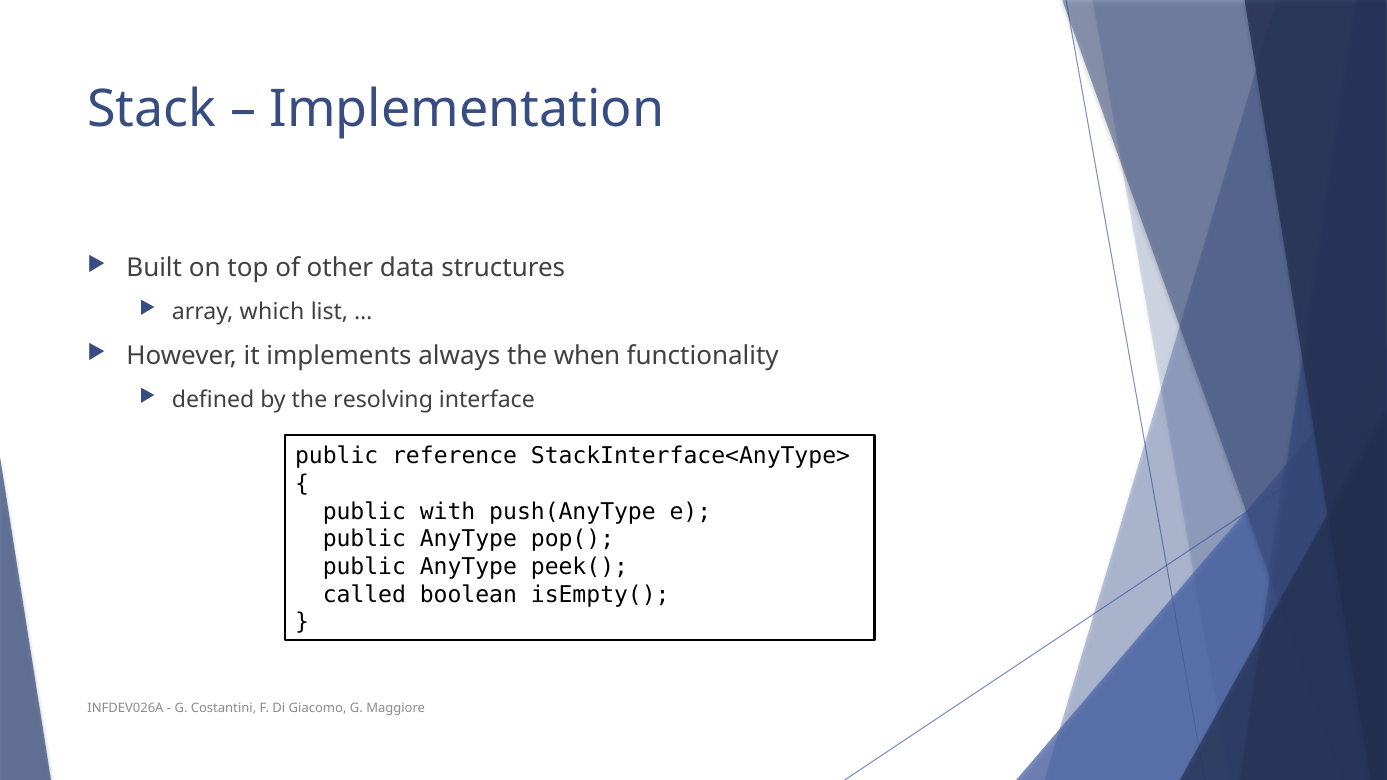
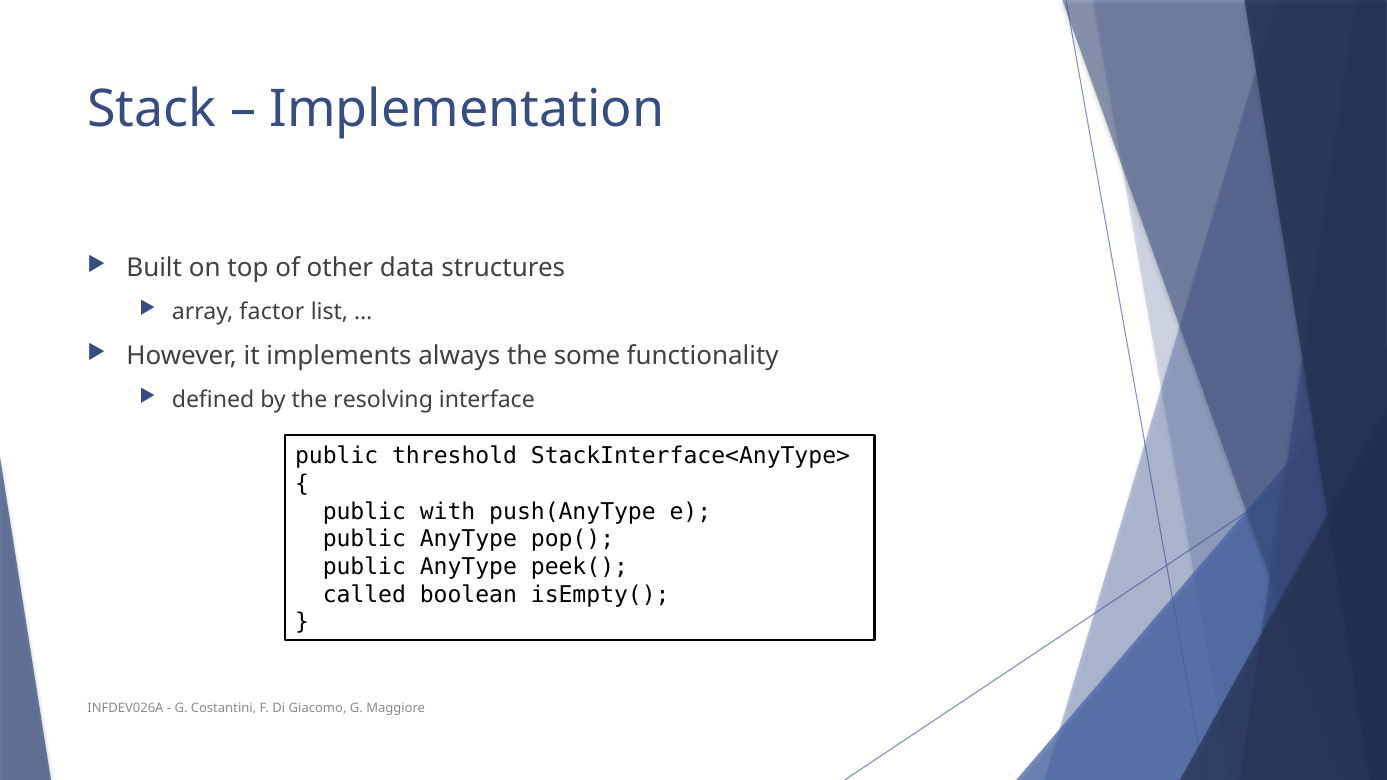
which: which -> factor
when: when -> some
reference: reference -> threshold
